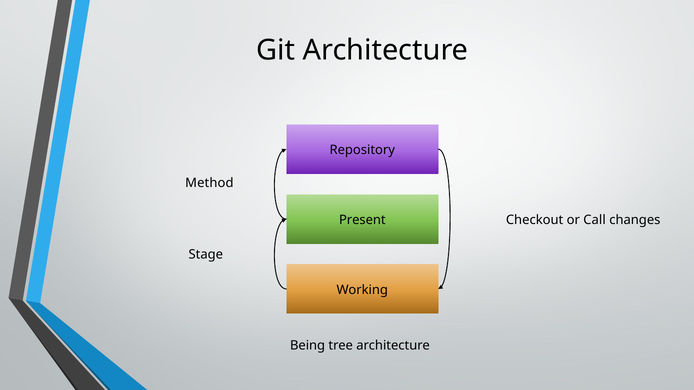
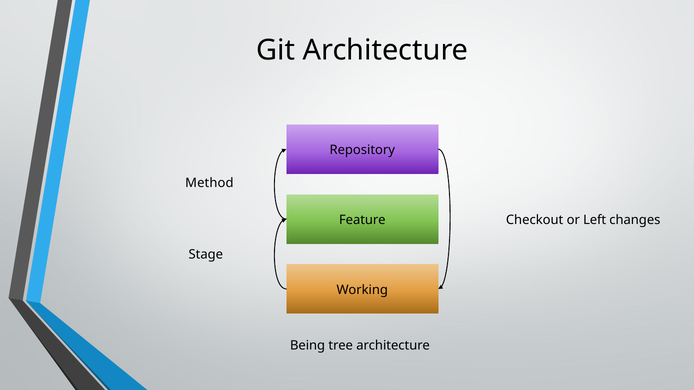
Call: Call -> Left
Present: Present -> Feature
